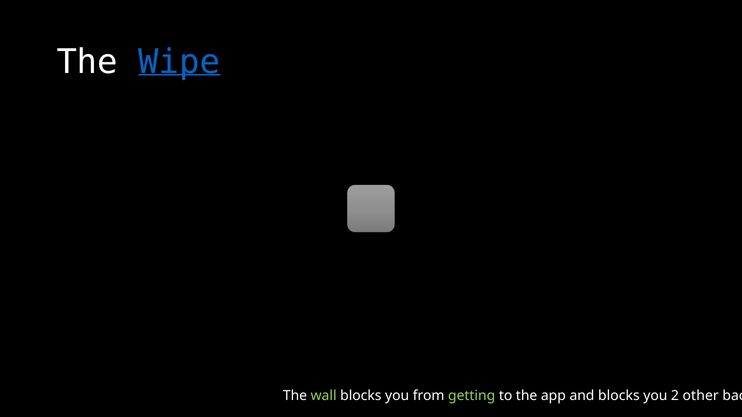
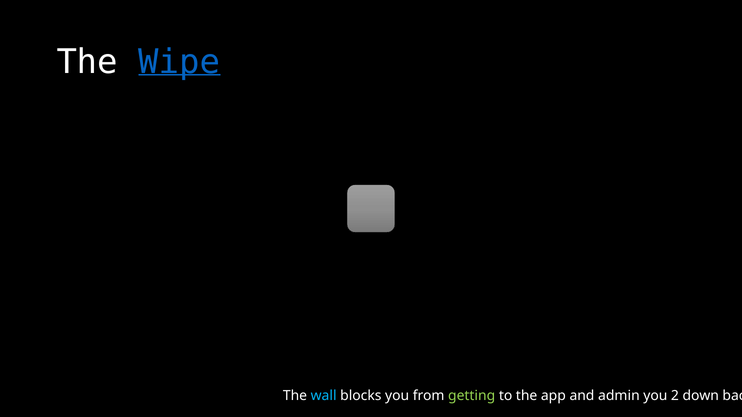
wall colour: light green -> light blue
and blocks: blocks -> admin
other: other -> down
